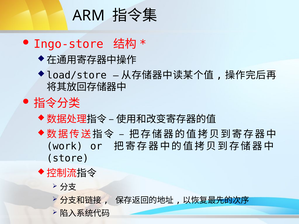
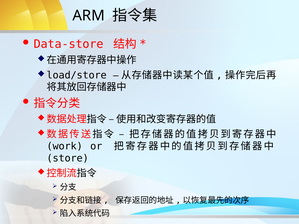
Ingo-store: Ingo-store -> Data-store
